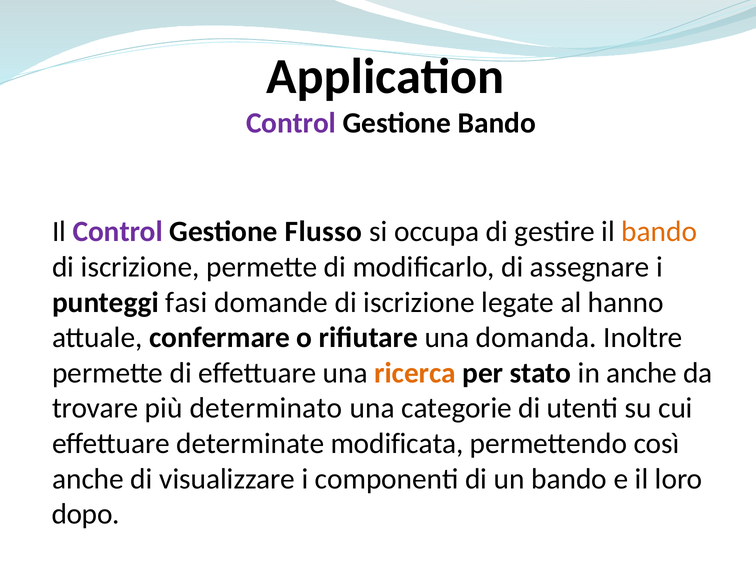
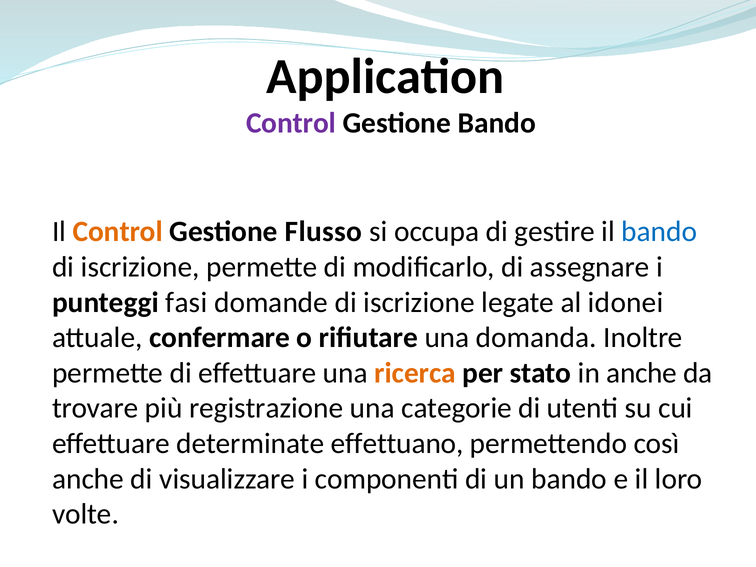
Control at (118, 232) colour: purple -> orange
bando at (659, 232) colour: orange -> blue
hanno: hanno -> idonei
determinato: determinato -> registrazione
modificata: modificata -> effettuano
dopo: dopo -> volte
